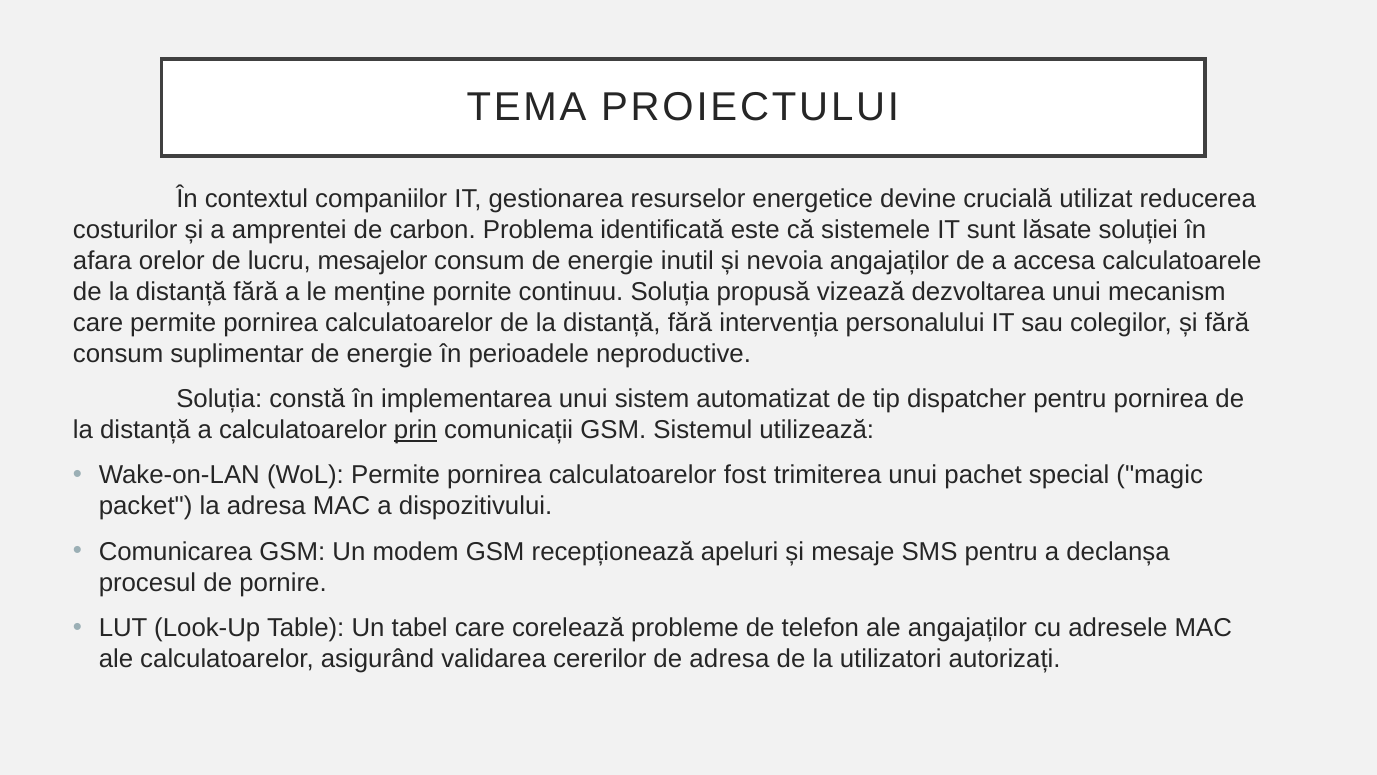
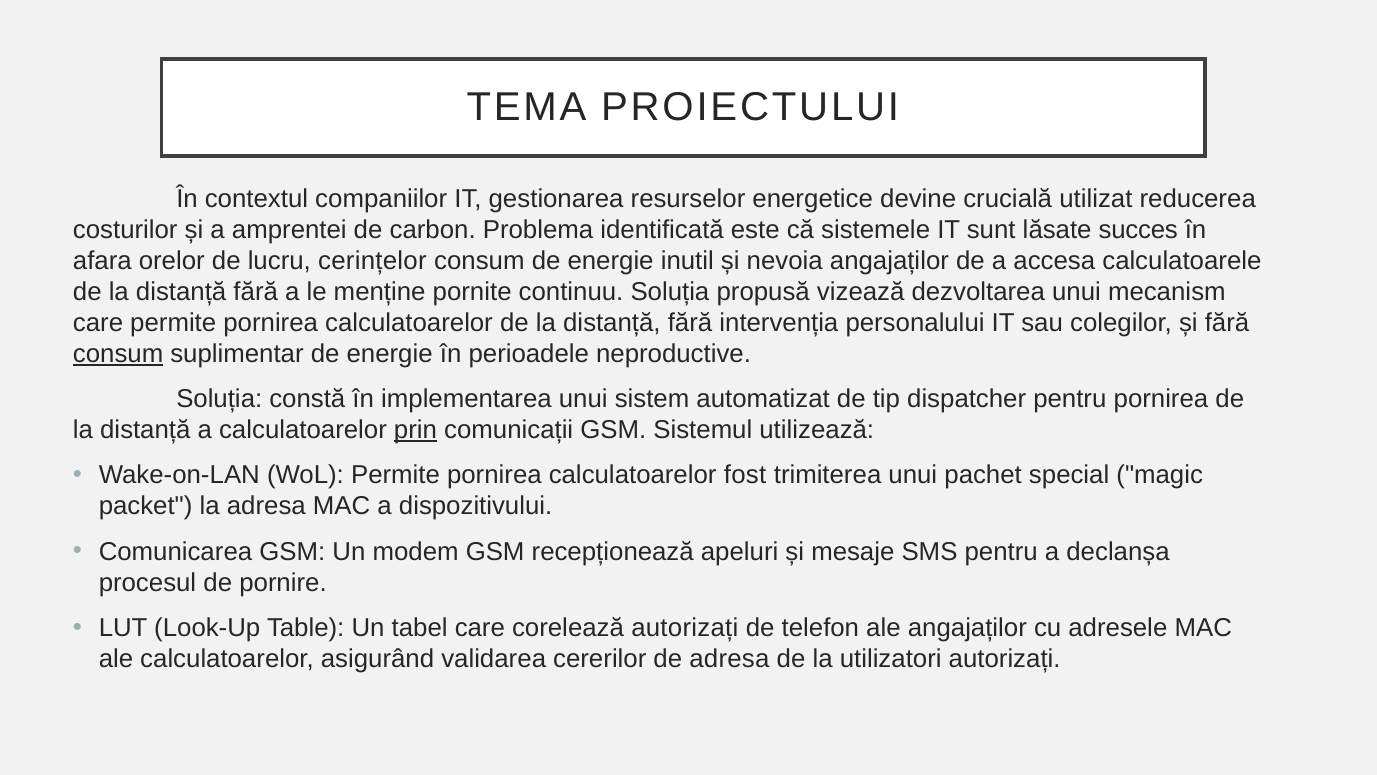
soluției: soluției -> succes
mesajelor: mesajelor -> cerințelor
consum at (118, 353) underline: none -> present
corelează probleme: probleme -> autorizați
